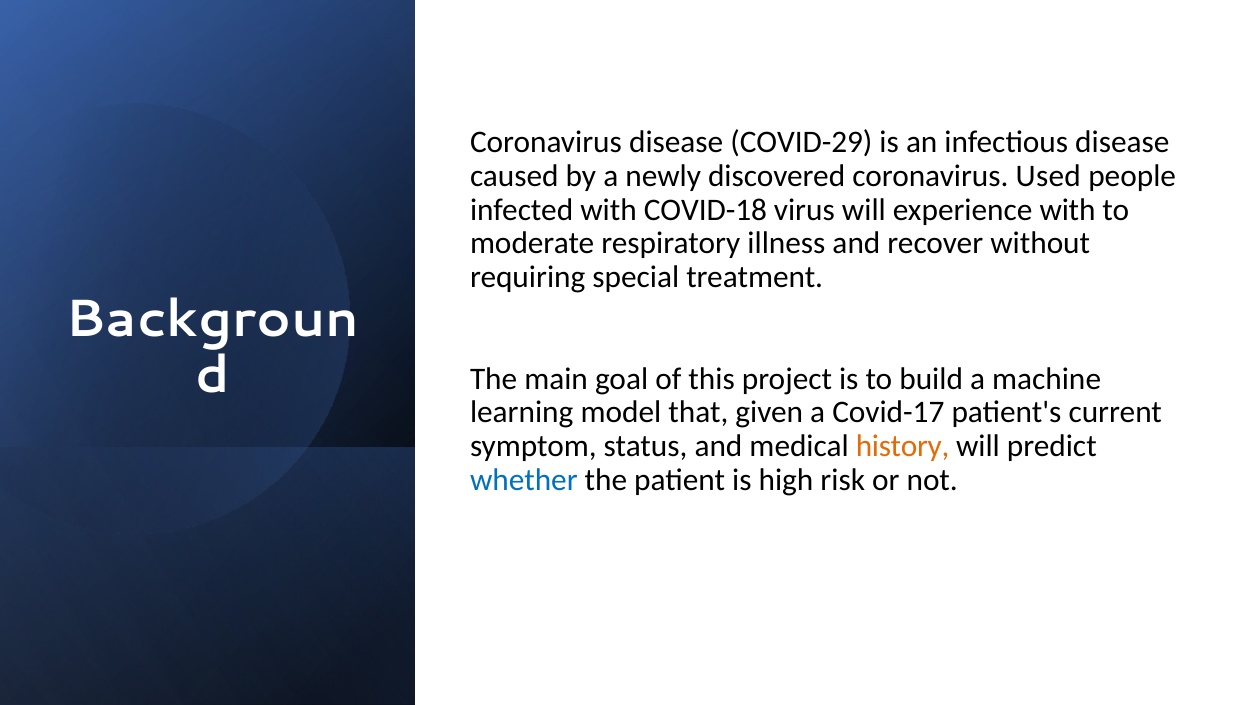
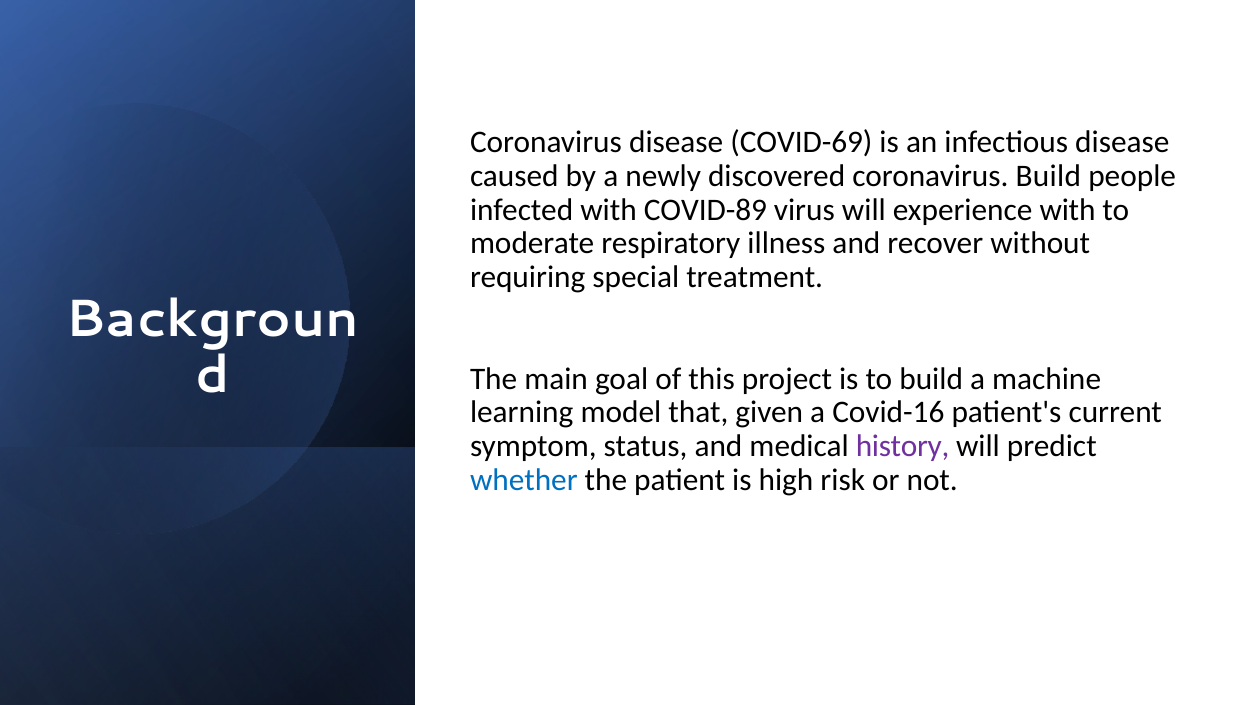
COVID-29: COVID-29 -> COVID-69
coronavirus Used: Used -> Build
COVID-18: COVID-18 -> COVID-89
Covid-17: Covid-17 -> Covid-16
history colour: orange -> purple
